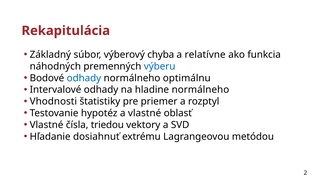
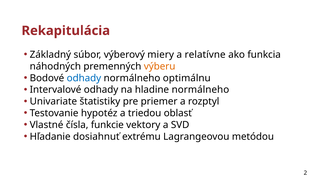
chyba: chyba -> miery
výberu colour: blue -> orange
Vhodnosti: Vhodnosti -> Univariate
a vlastné: vlastné -> triedou
triedou: triedou -> funkcie
